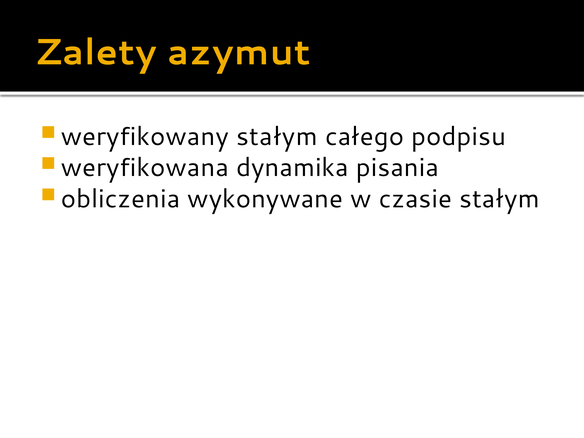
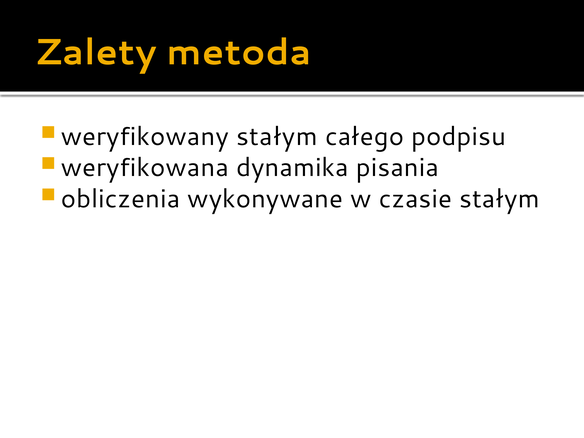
azymut: azymut -> metoda
